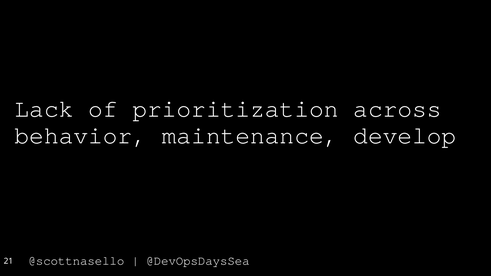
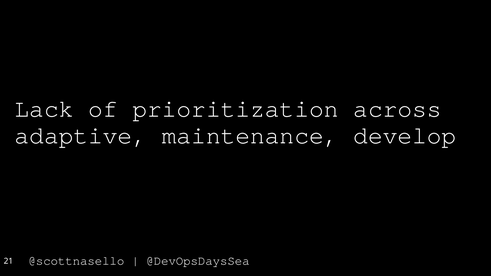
behavior: behavior -> adaptive
